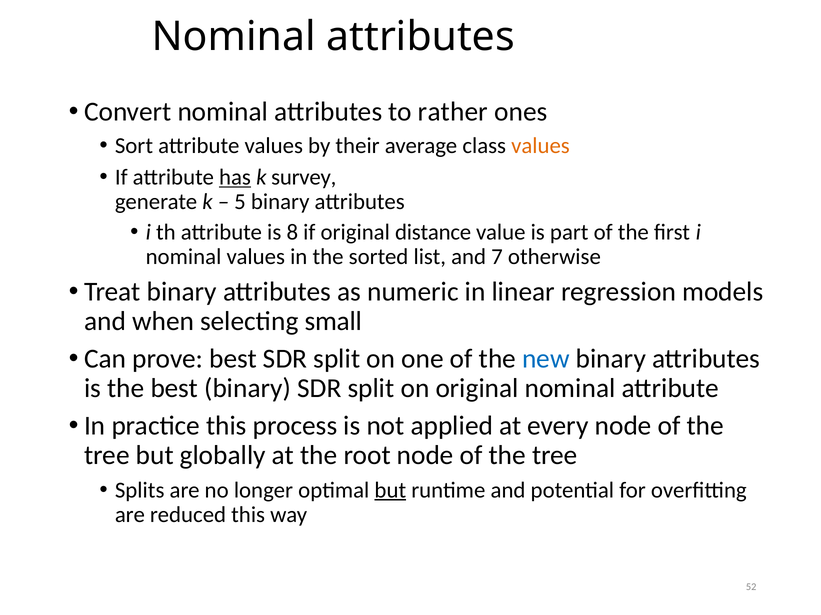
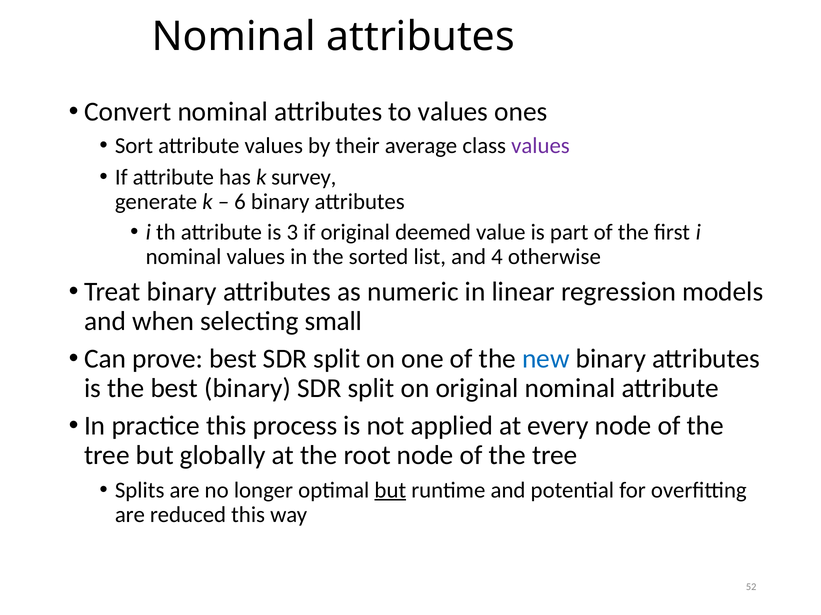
to rather: rather -> values
values at (540, 146) colour: orange -> purple
has underline: present -> none
5: 5 -> 6
8: 8 -> 3
distance: distance -> deemed
7: 7 -> 4
